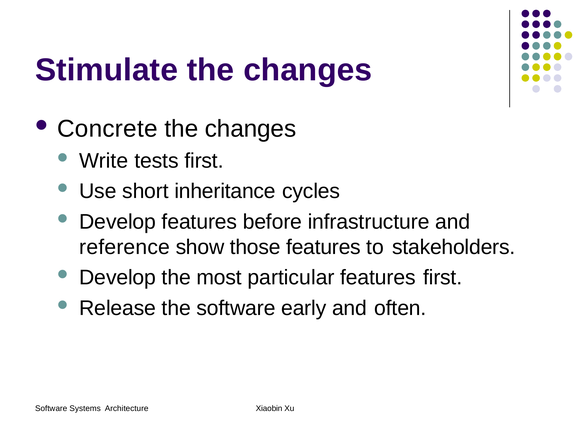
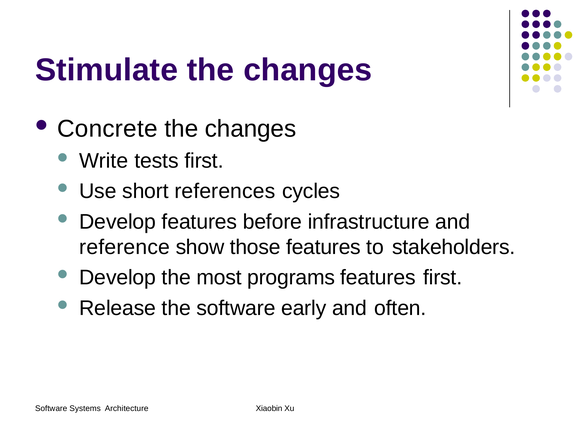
inheritance: inheritance -> references
particular: particular -> programs
